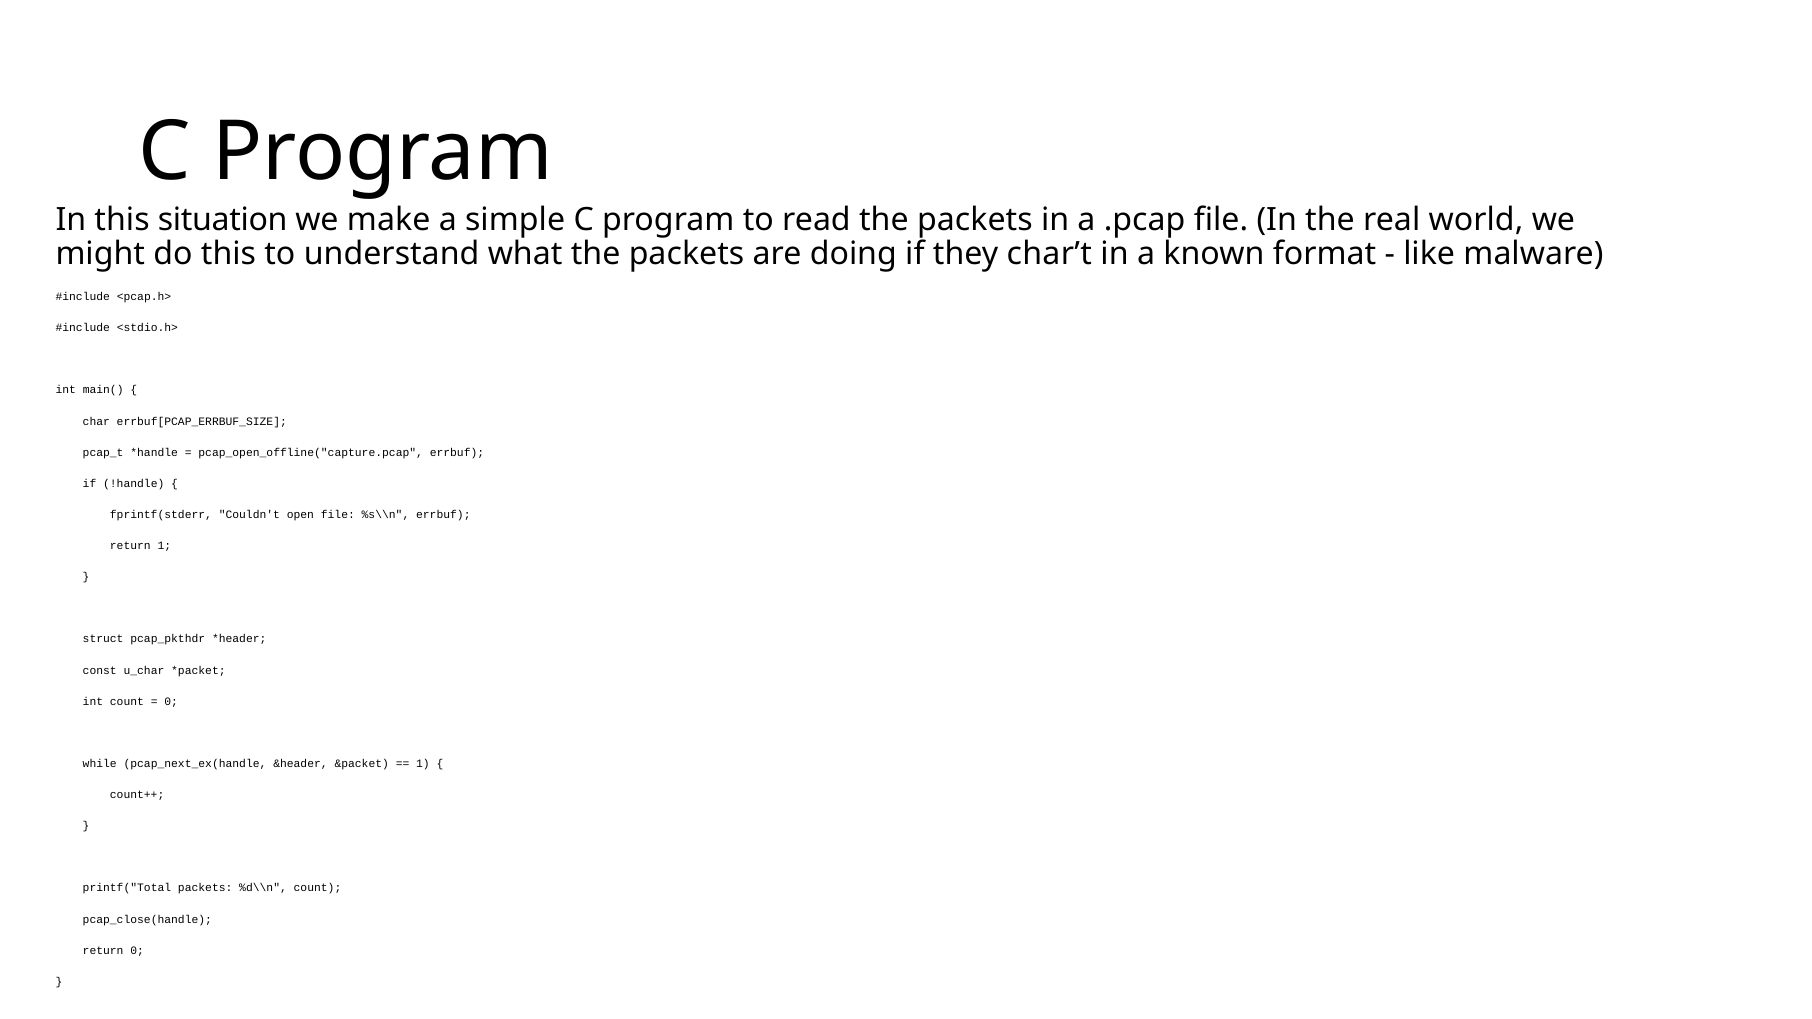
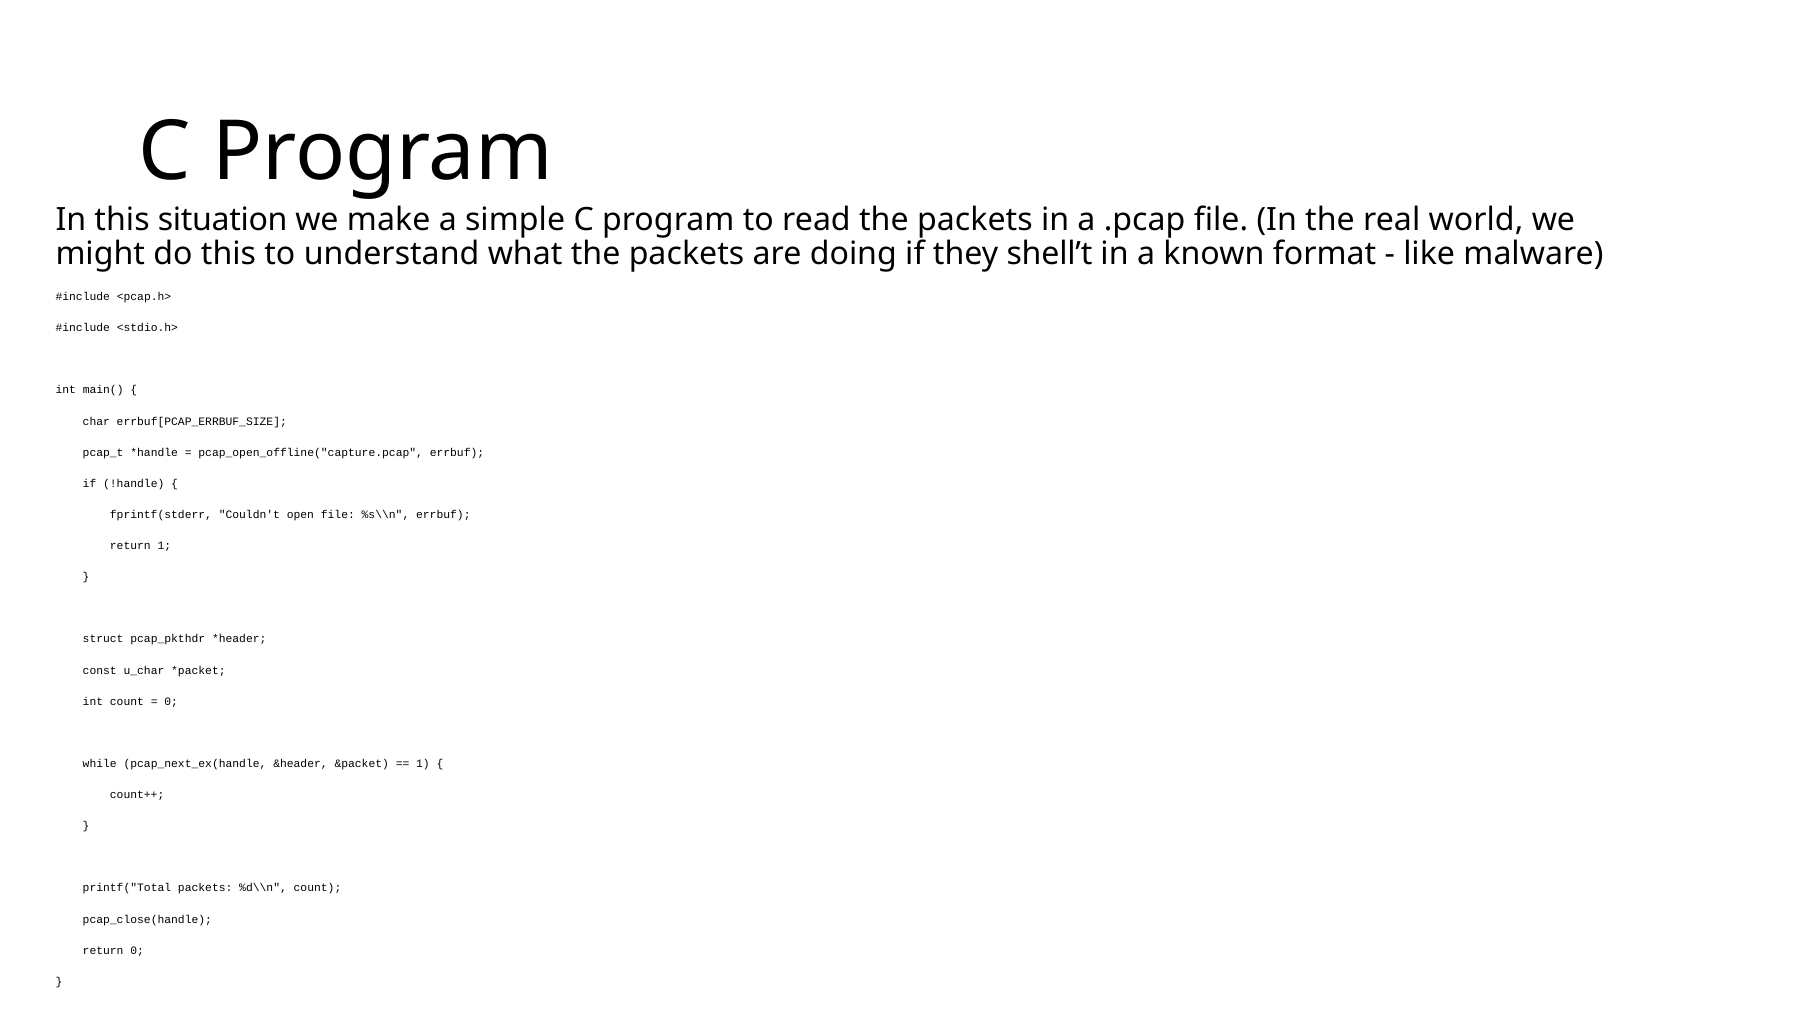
char’t: char’t -> shell’t
